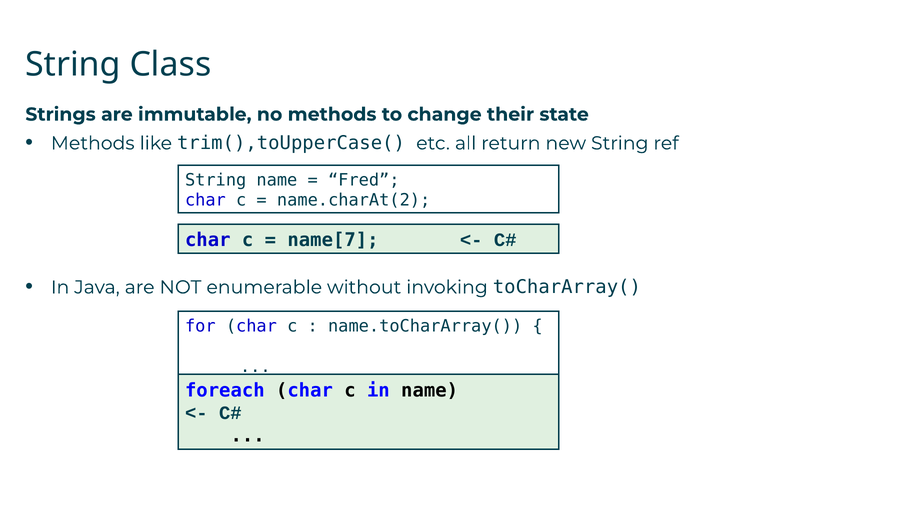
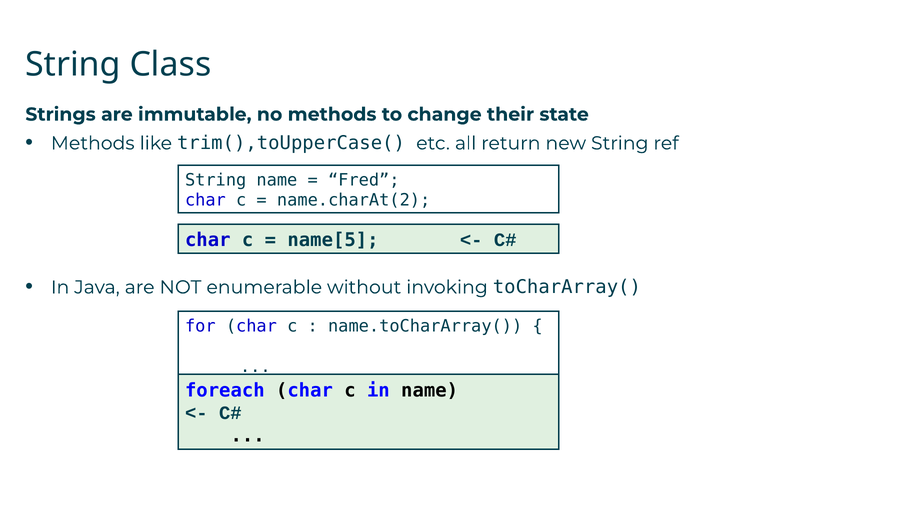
name[7: name[7 -> name[5
